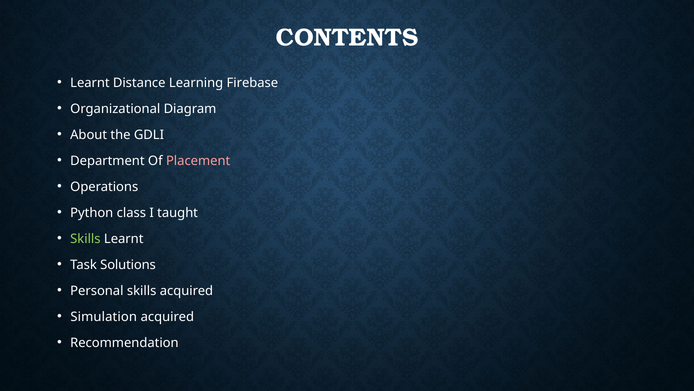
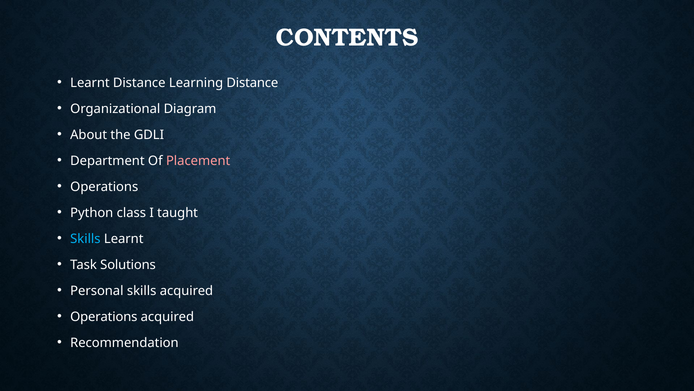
Learning Firebase: Firebase -> Distance
Skills at (85, 238) colour: light green -> light blue
Simulation at (104, 316): Simulation -> Operations
